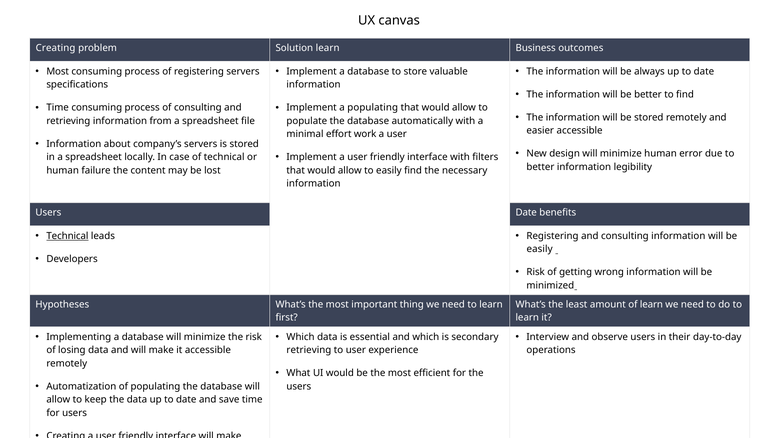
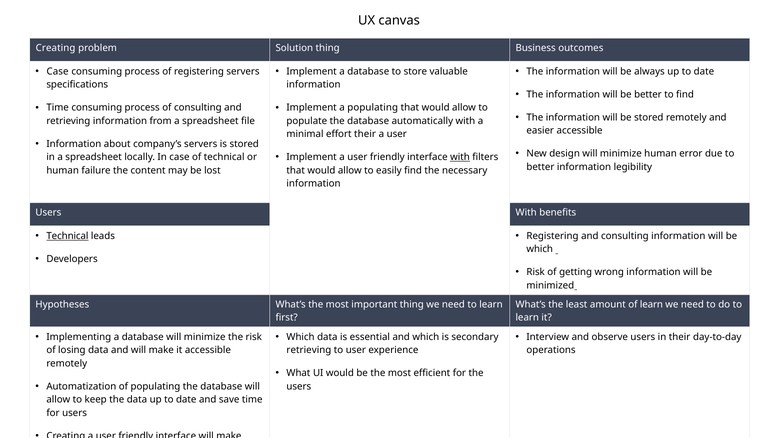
Solution learn: learn -> thing
Most at (58, 71): Most -> Case
effort work: work -> their
with at (460, 157) underline: none -> present
Users Date: Date -> With
easily at (540, 249): easily -> which
